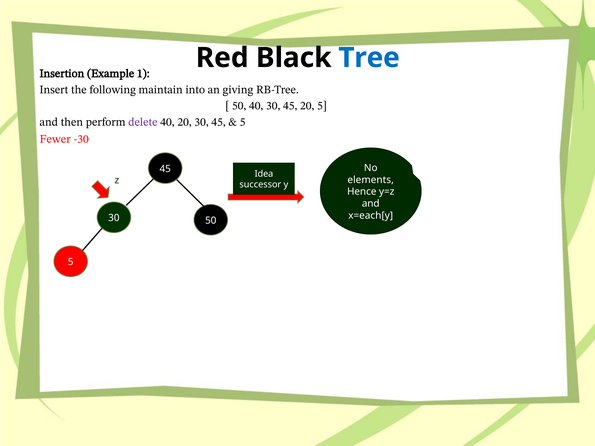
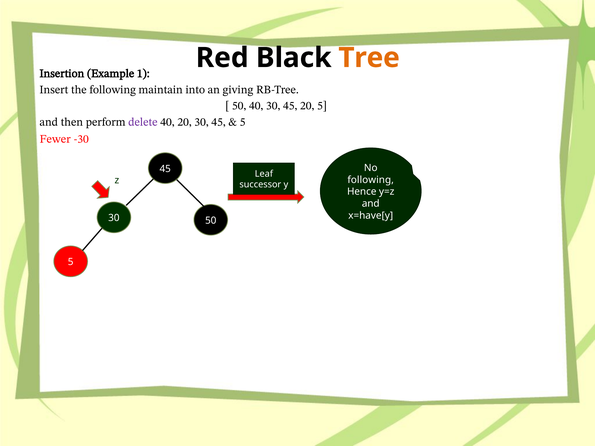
Tree colour: blue -> orange
Idea: Idea -> Leaf
elements at (371, 180): elements -> following
x=each[y: x=each[y -> x=have[y
